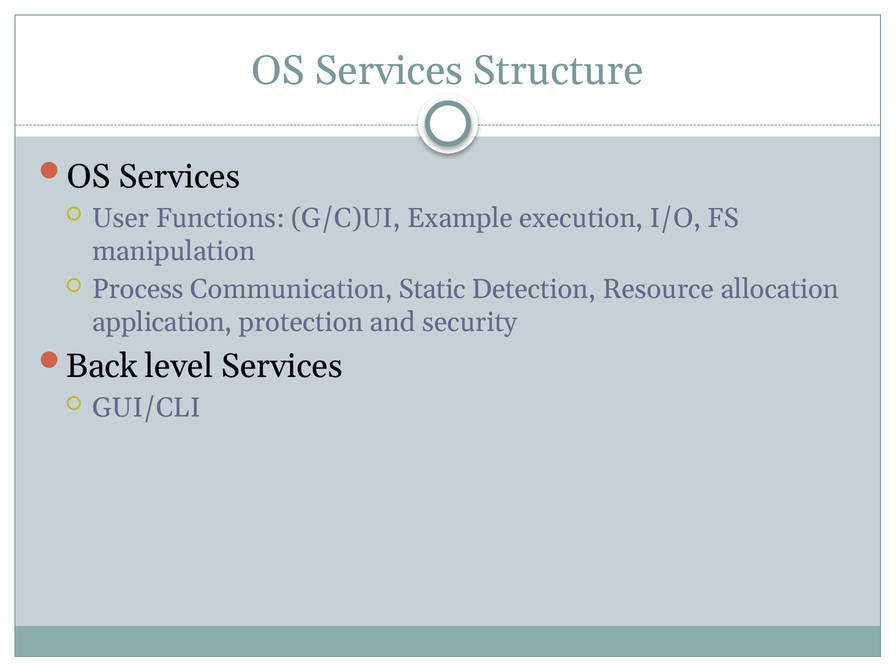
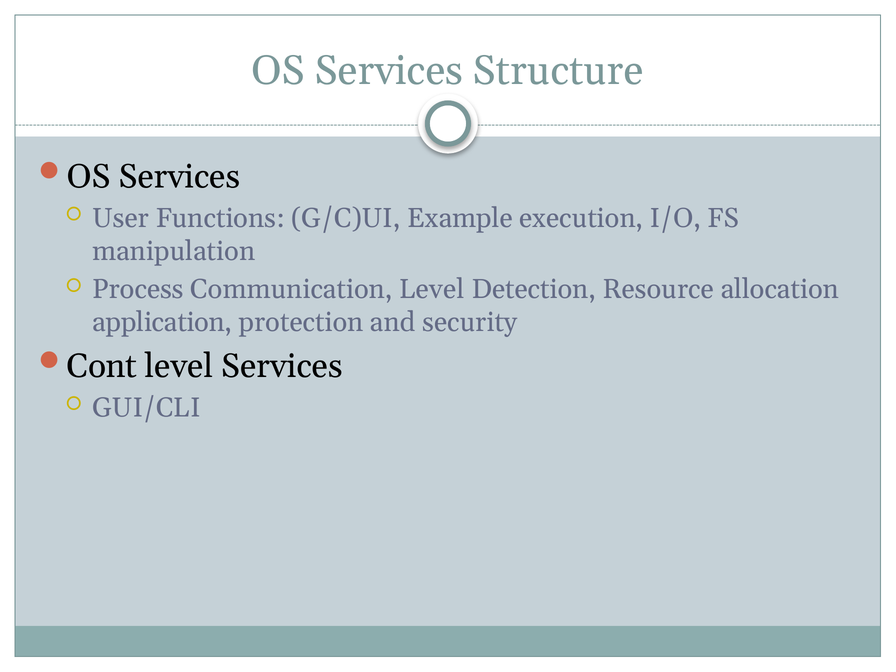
Communication Static: Static -> Level
Back: Back -> Cont
